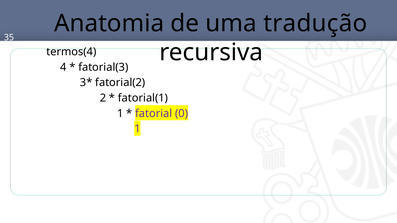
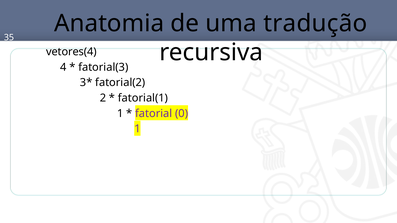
termos(4: termos(4 -> vetores(4
